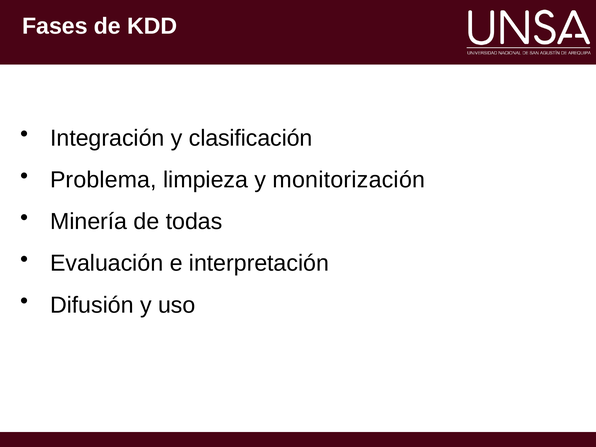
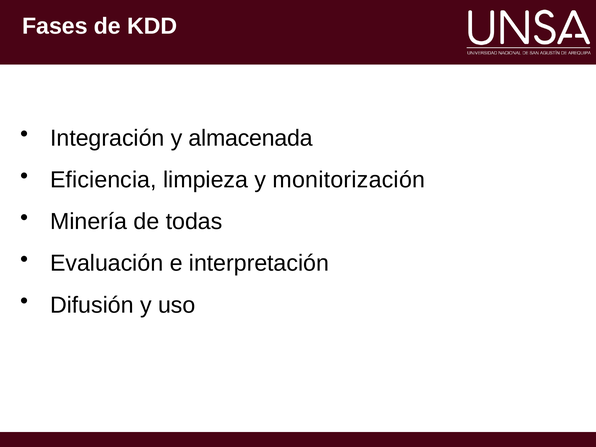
clasificación: clasificación -> almacenada
Problema: Problema -> Eficiencia
